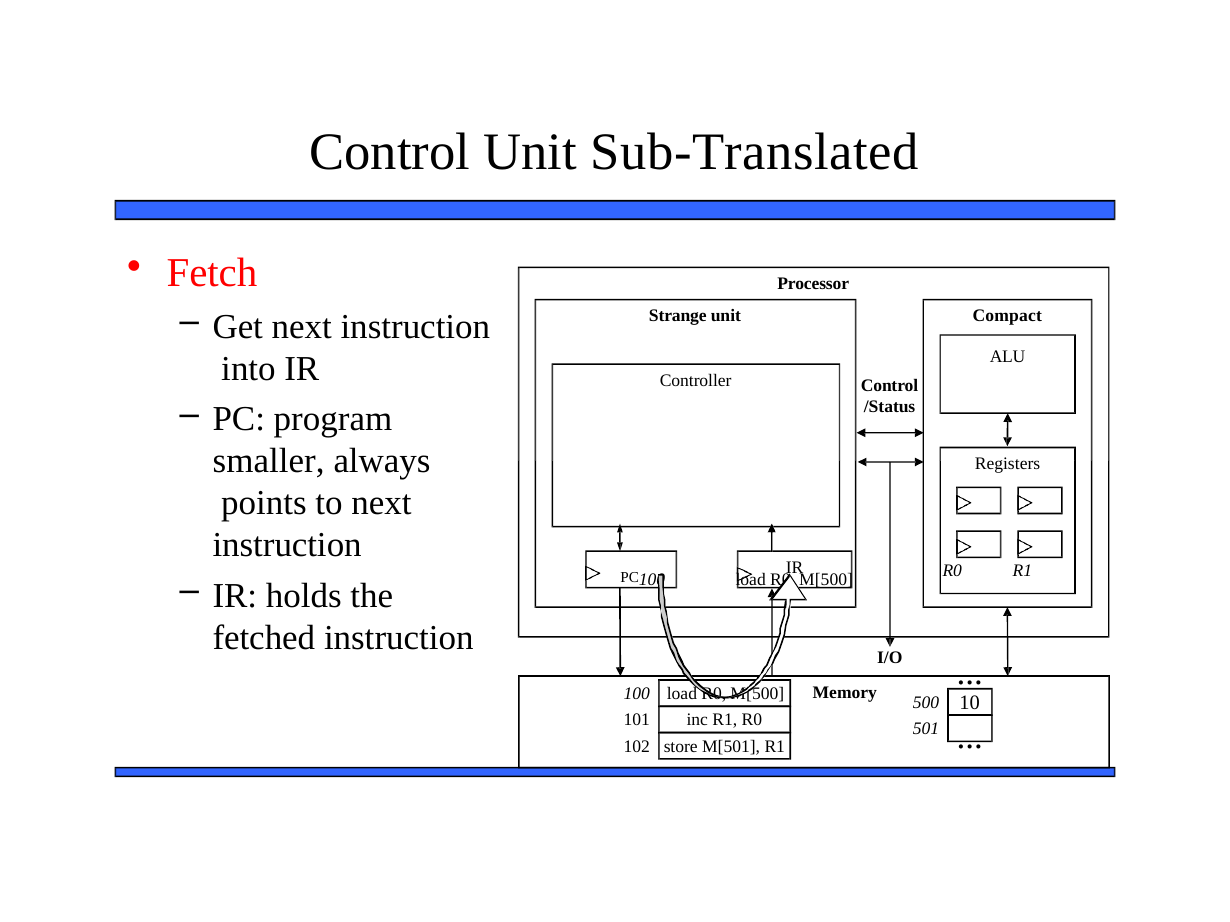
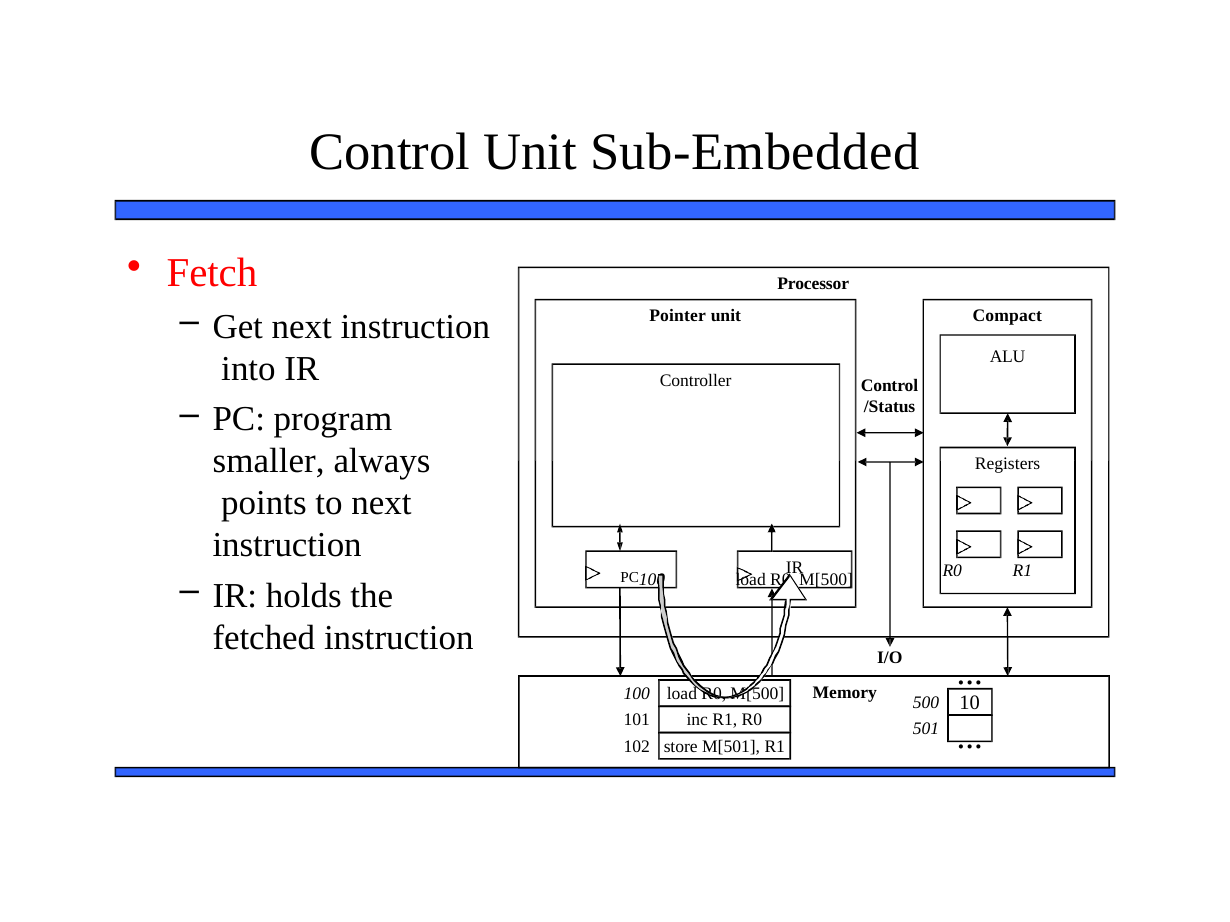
Sub-Translated: Sub-Translated -> Sub-Embedded
Strange: Strange -> Pointer
